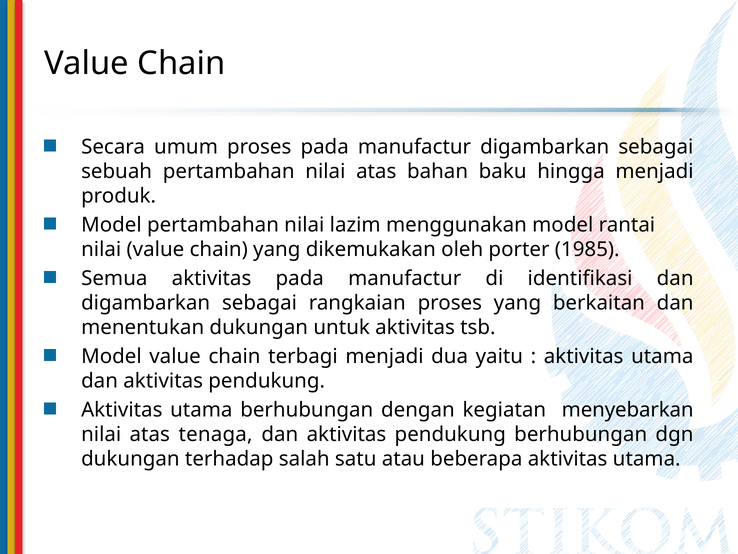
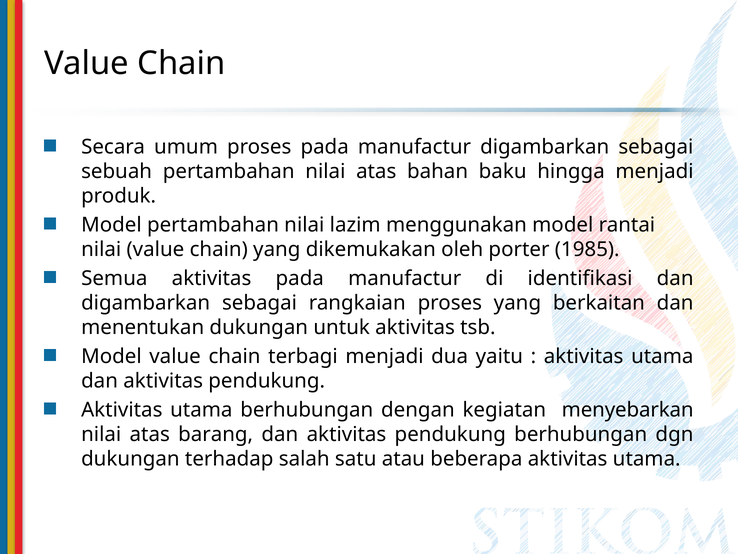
tenaga: tenaga -> barang
